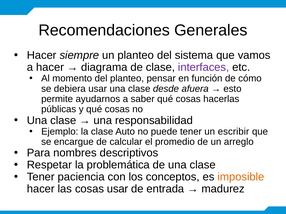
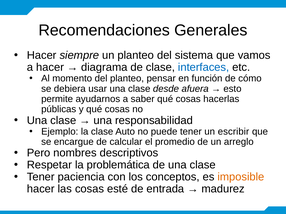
interfaces colour: purple -> blue
Para: Para -> Pero
cosas usar: usar -> esté
